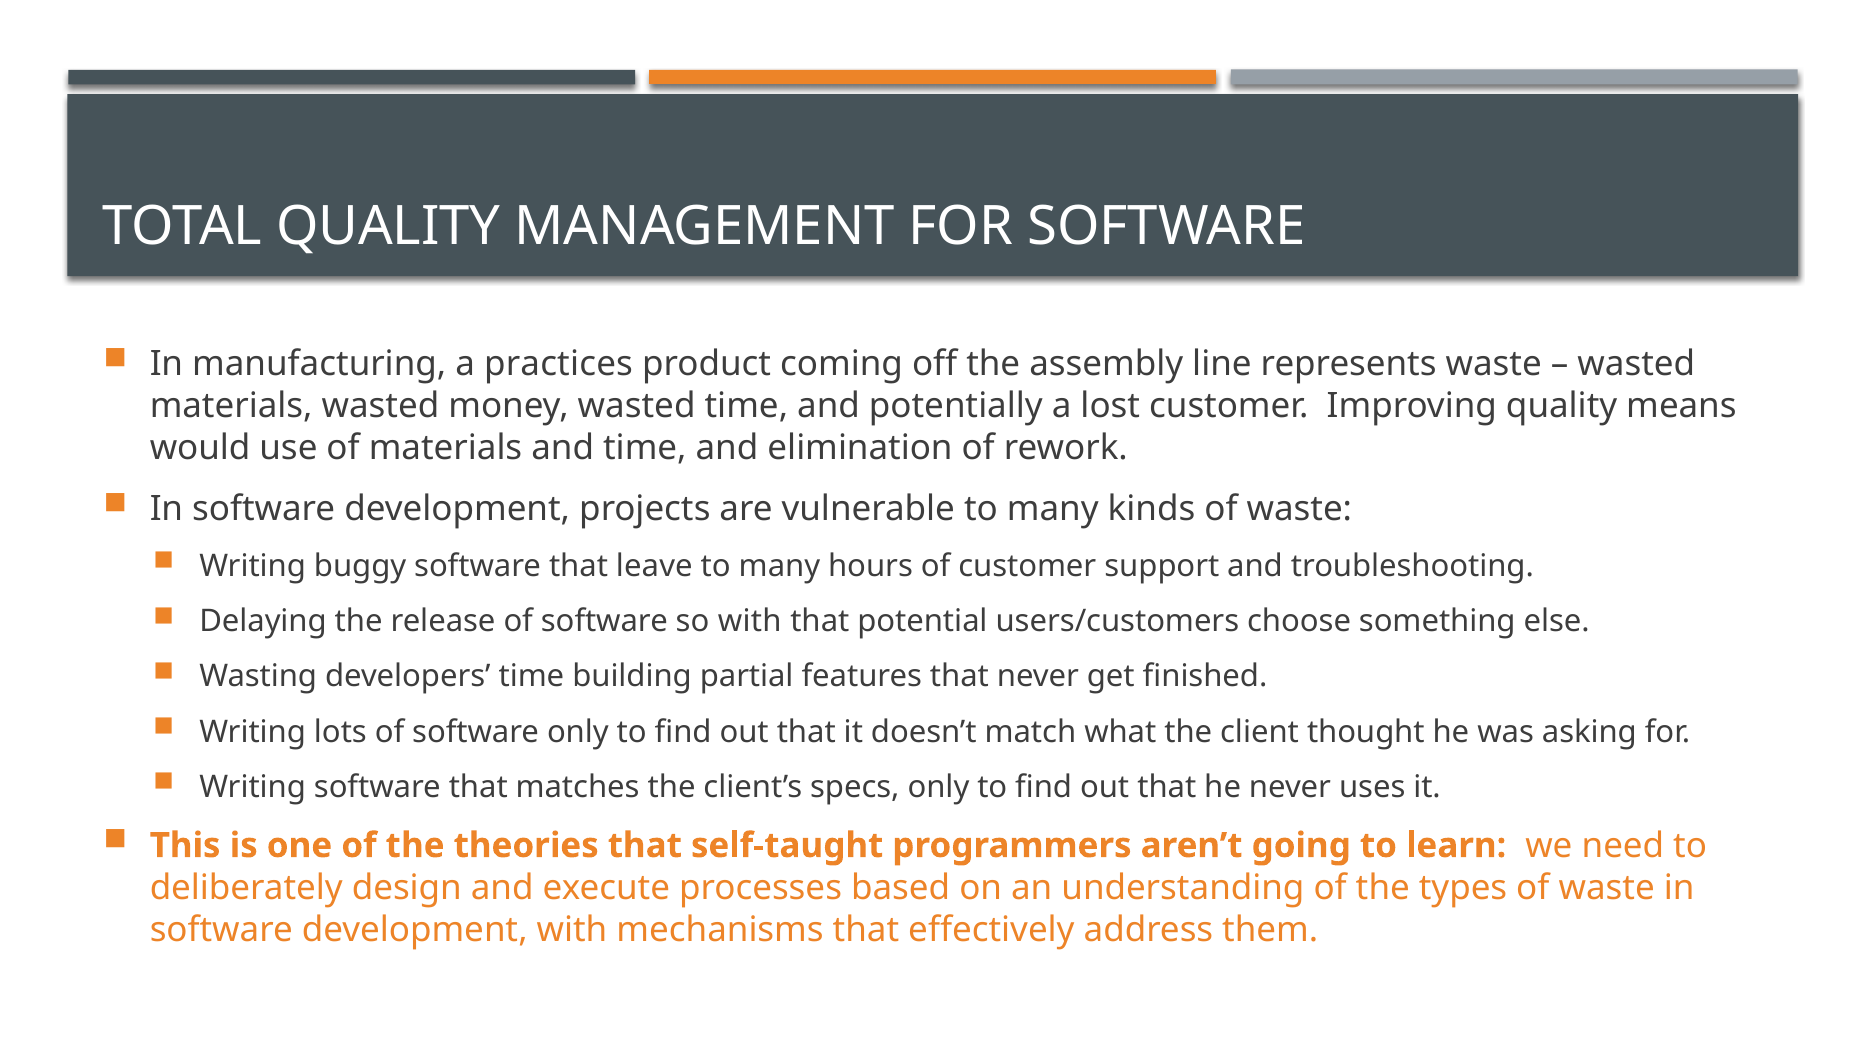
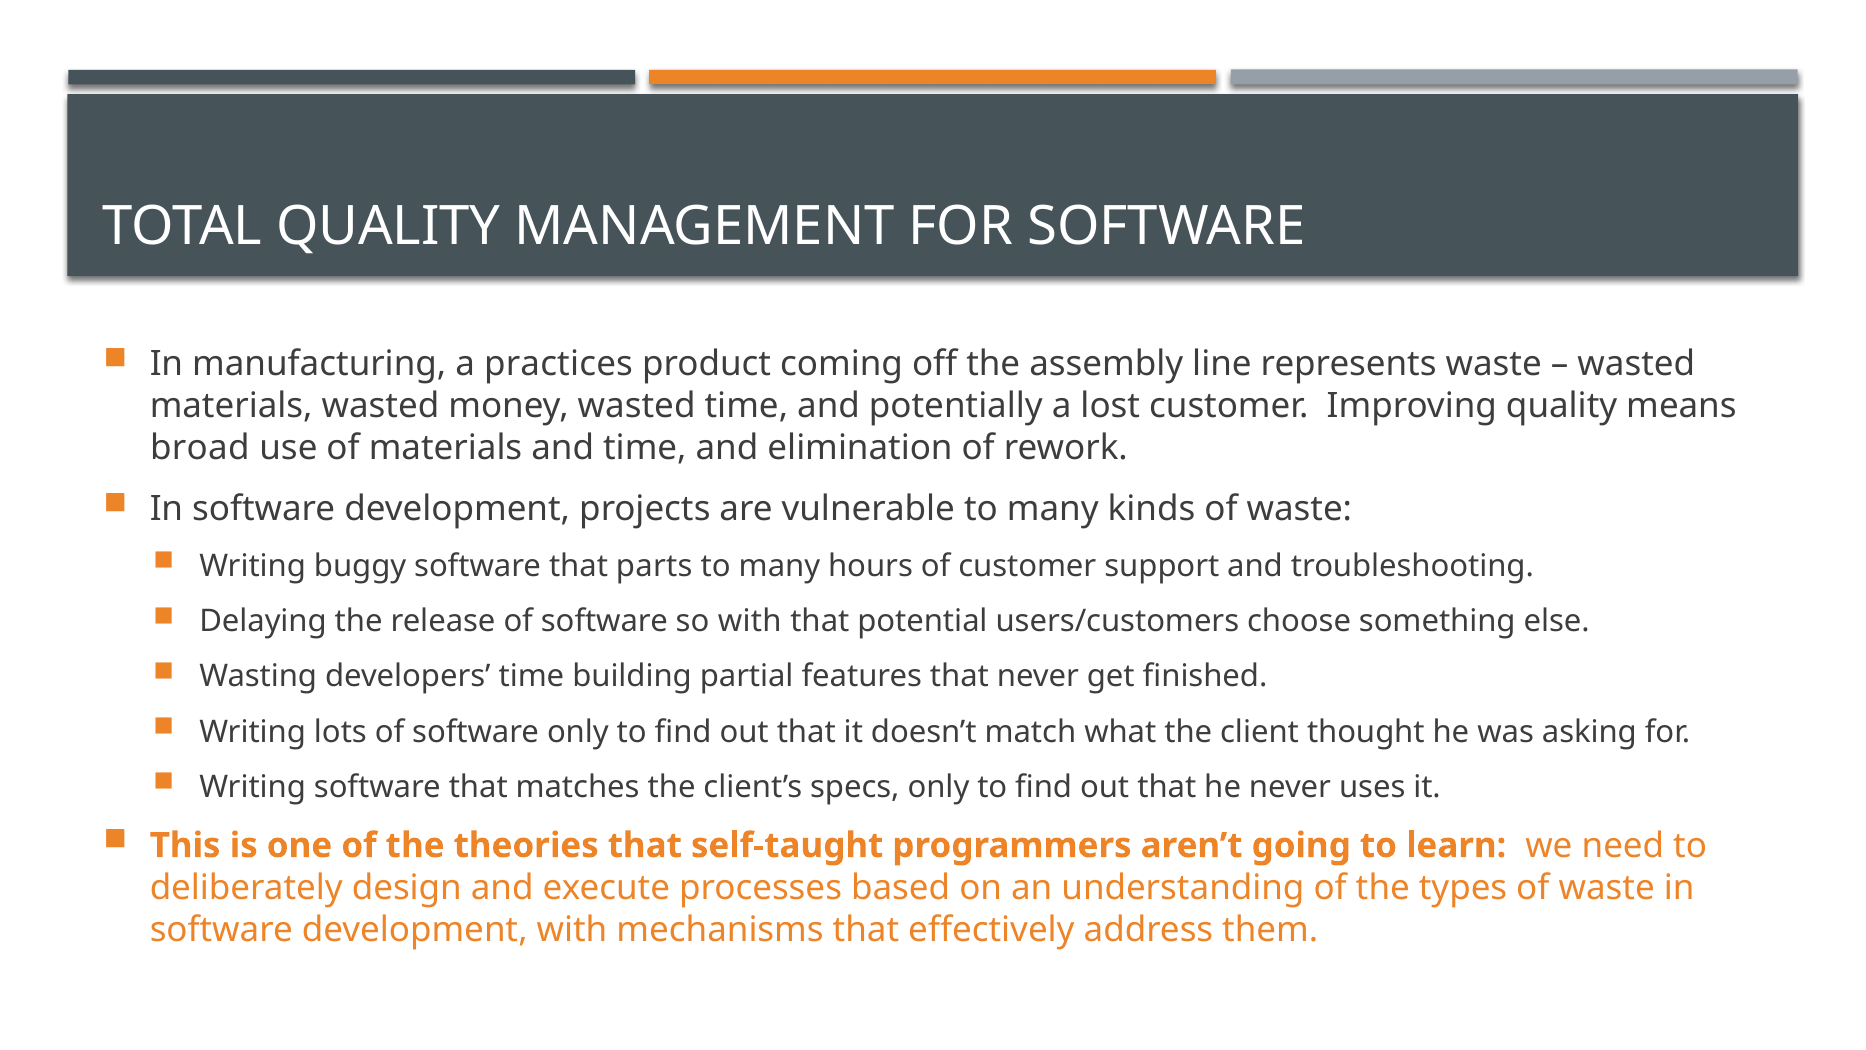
would: would -> broad
leave: leave -> parts
